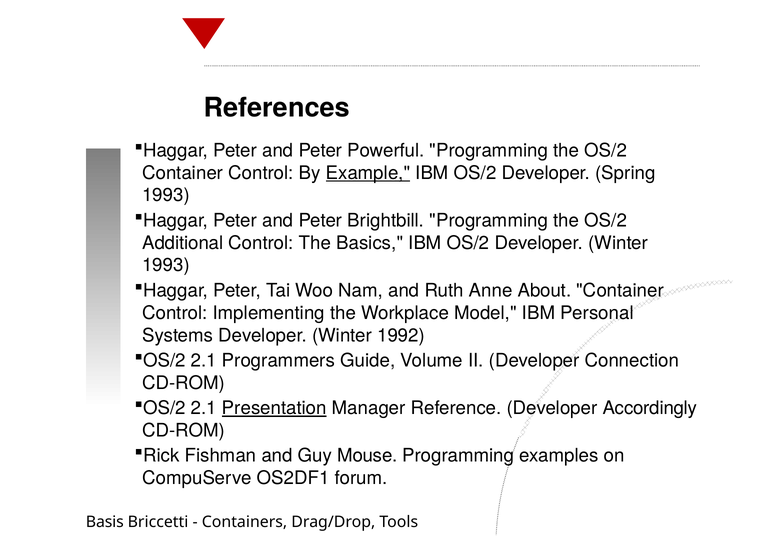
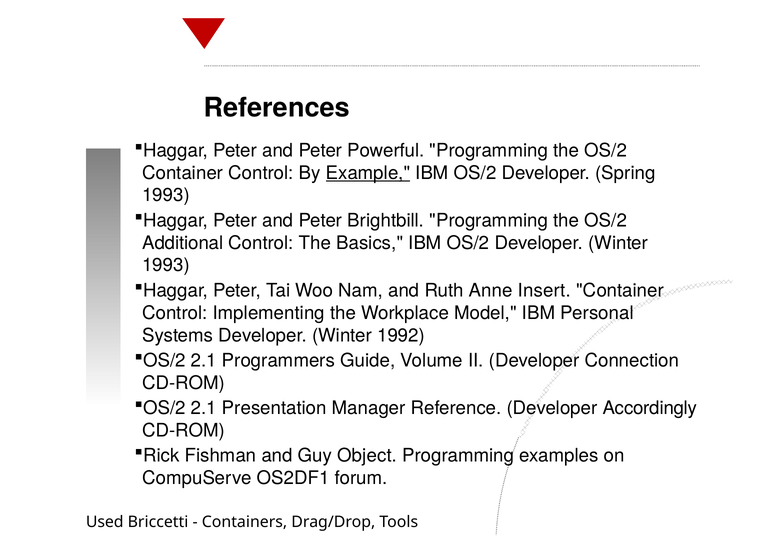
About: About -> Insert
Presentation underline: present -> none
Mouse: Mouse -> Object
Basis: Basis -> Used
